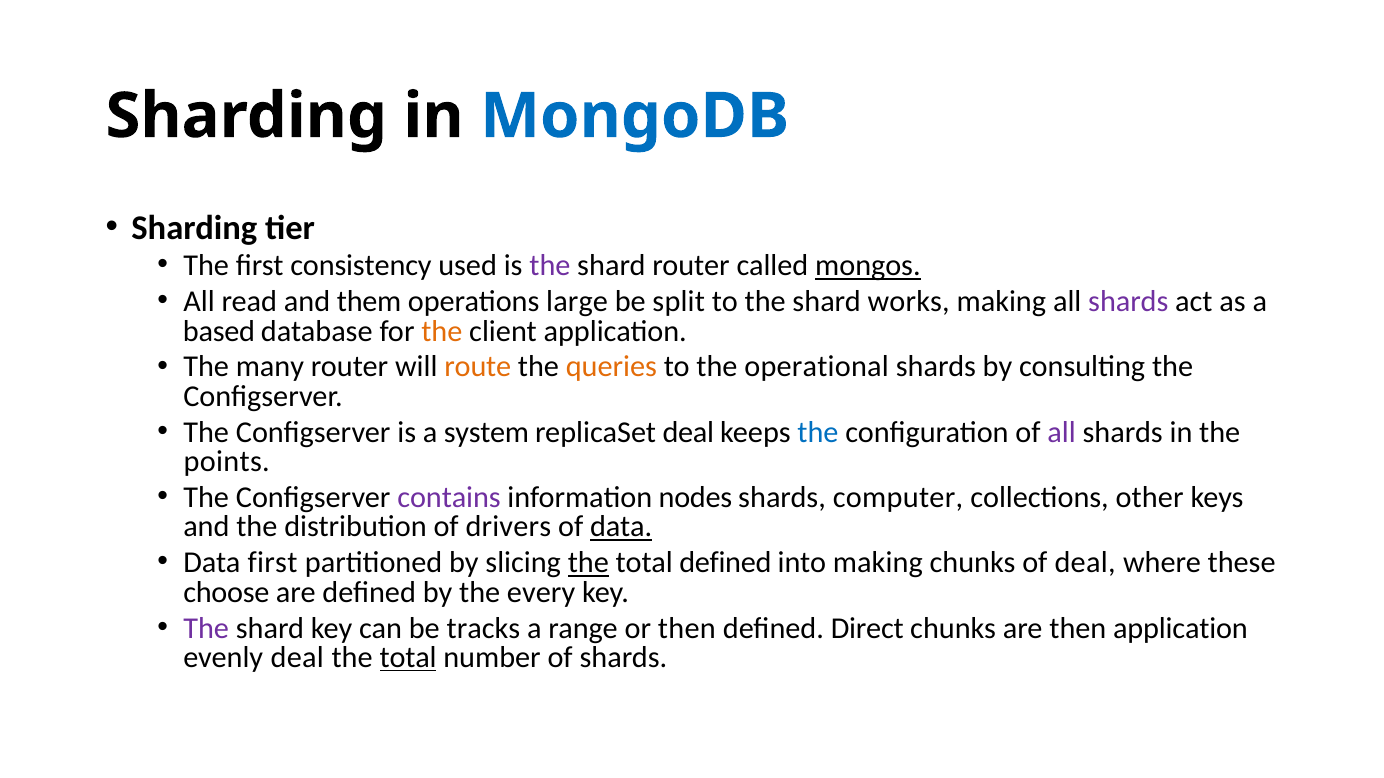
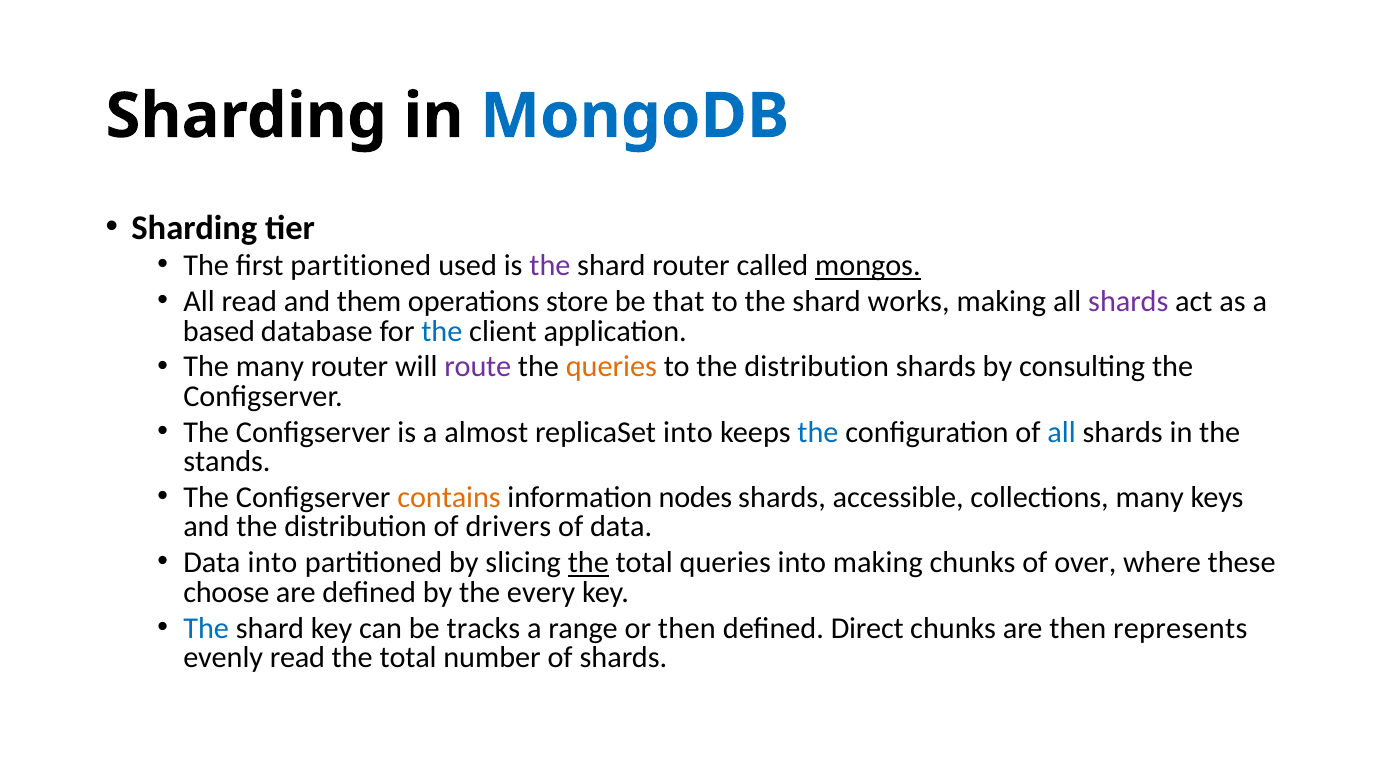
first consistency: consistency -> partitioned
large: large -> store
split: split -> that
the at (442, 331) colour: orange -> blue
route colour: orange -> purple
to the operational: operational -> distribution
system: system -> almost
replicaSet deal: deal -> into
all at (1062, 433) colour: purple -> blue
points: points -> stands
contains colour: purple -> orange
computer: computer -> accessible
collections other: other -> many
data at (621, 527) underline: present -> none
Data first: first -> into
total defined: defined -> queries
of deal: deal -> over
The at (206, 628) colour: purple -> blue
then application: application -> represents
evenly deal: deal -> read
total at (408, 658) underline: present -> none
